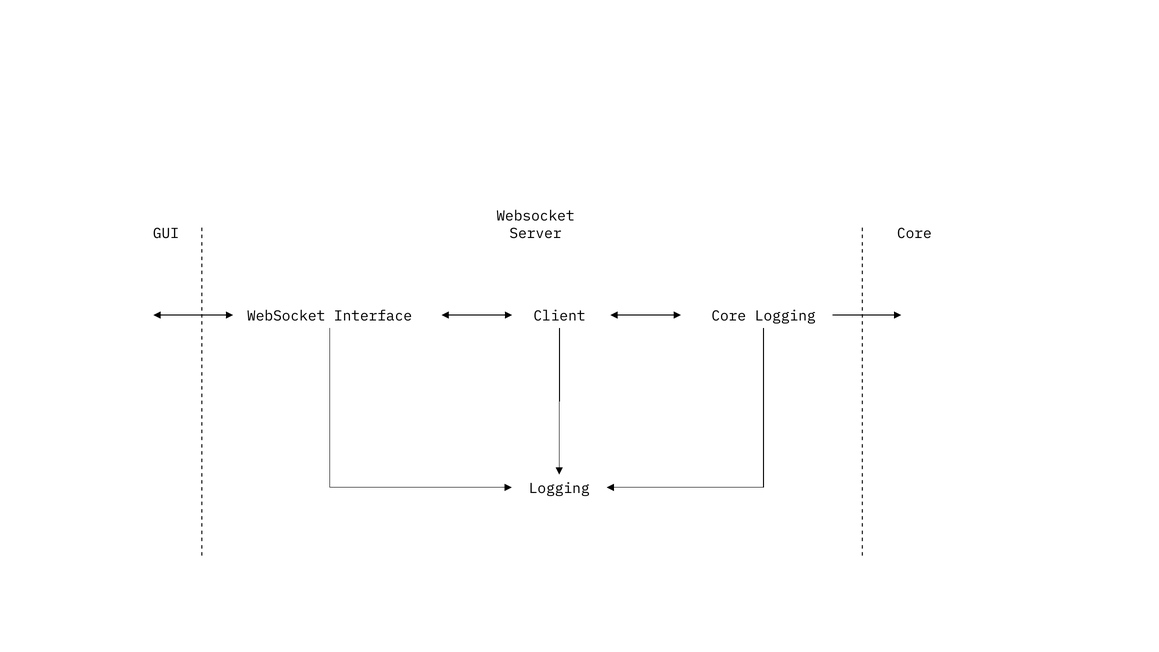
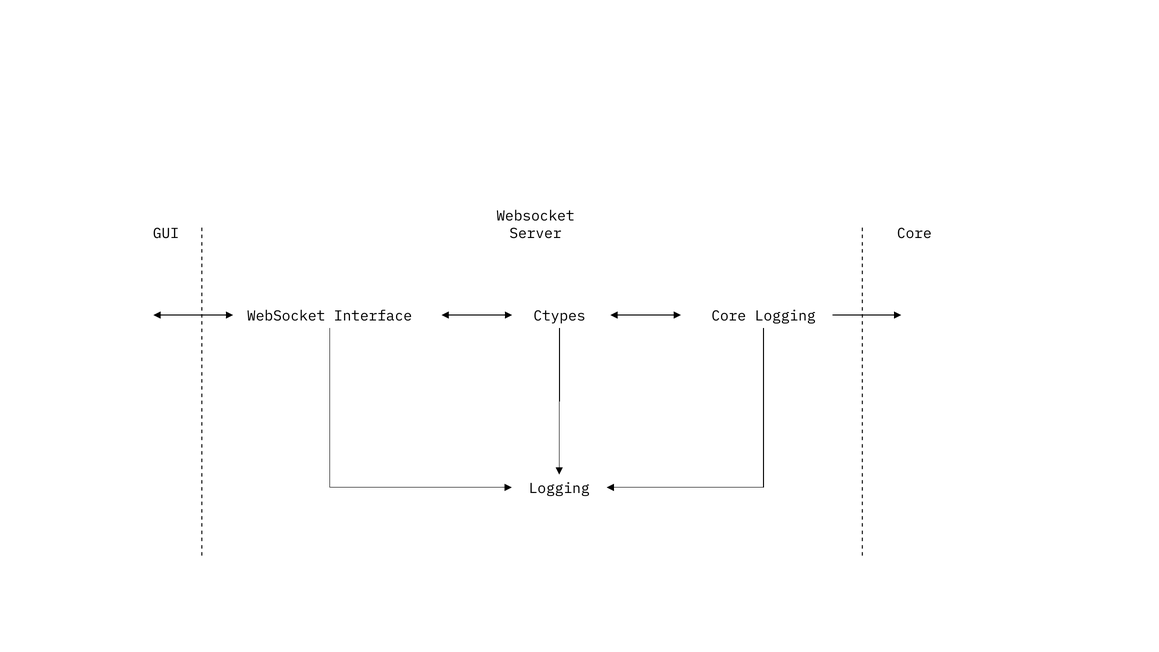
Client: Client -> Ctypes
